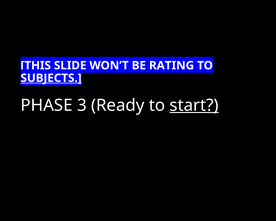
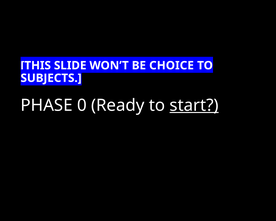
RATING: RATING -> CHOICE
SUBJECTS underline: present -> none
3: 3 -> 0
